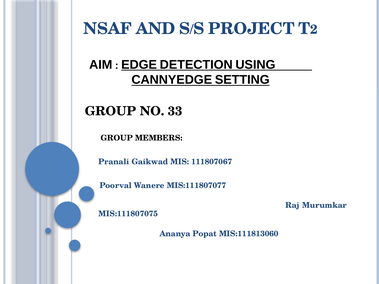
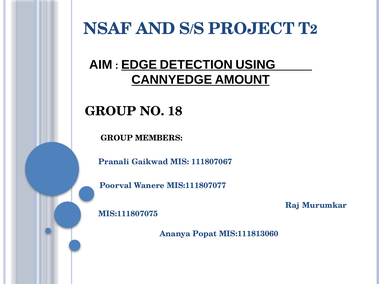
SETTING: SETTING -> AMOUNT
33: 33 -> 18
